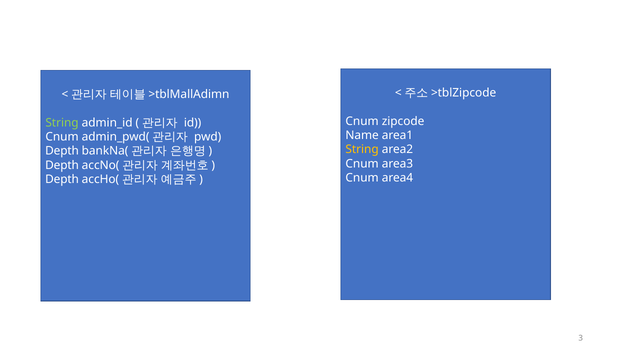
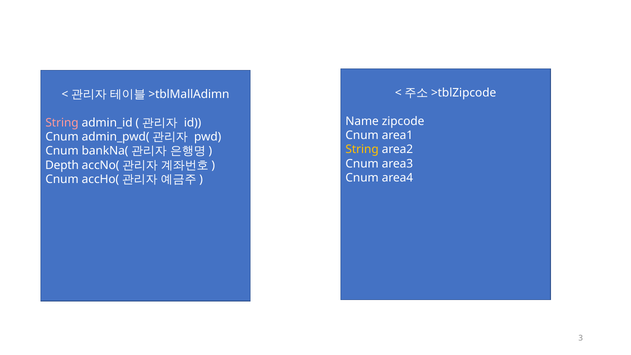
Cnum at (362, 121): Cnum -> Name
String at (62, 123) colour: light green -> pink
Name at (362, 135): Name -> Cnum
Depth at (62, 151): Depth -> Cnum
Depth at (62, 179): Depth -> Cnum
